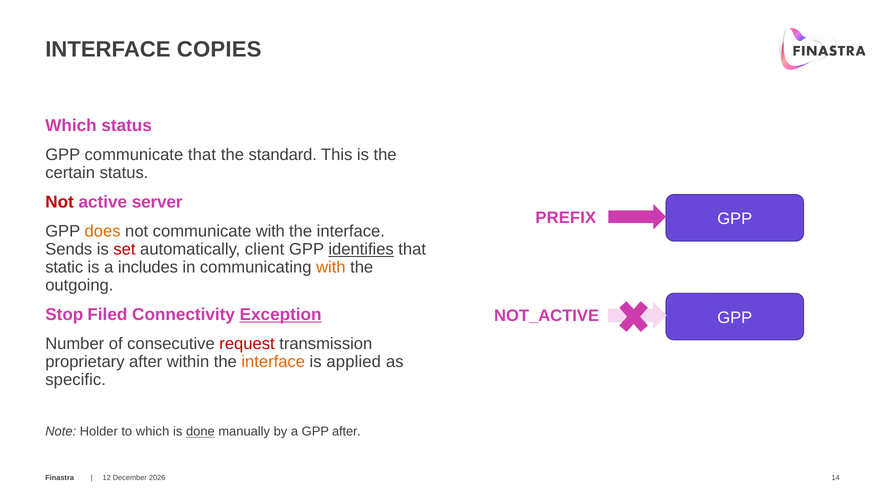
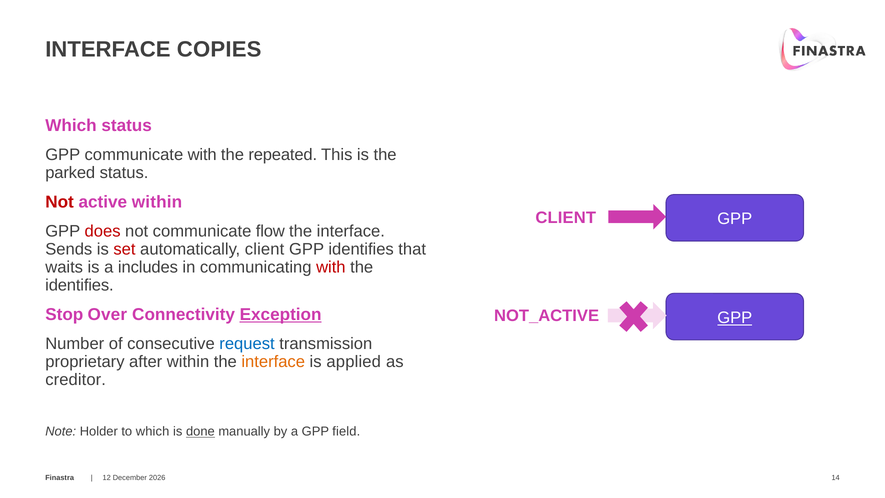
communicate that: that -> with
standard: standard -> repeated
certain: certain -> parked
active server: server -> within
PREFIX at (566, 218): PREFIX -> CLIENT
does colour: orange -> red
communicate with: with -> flow
identifies at (361, 249) underline: present -> none
static: static -> waits
with at (331, 267) colour: orange -> red
outgoing at (79, 285): outgoing -> identifies
Filed: Filed -> Over
GPP at (735, 318) underline: none -> present
request colour: red -> blue
specific: specific -> creditor
GPP after: after -> field
